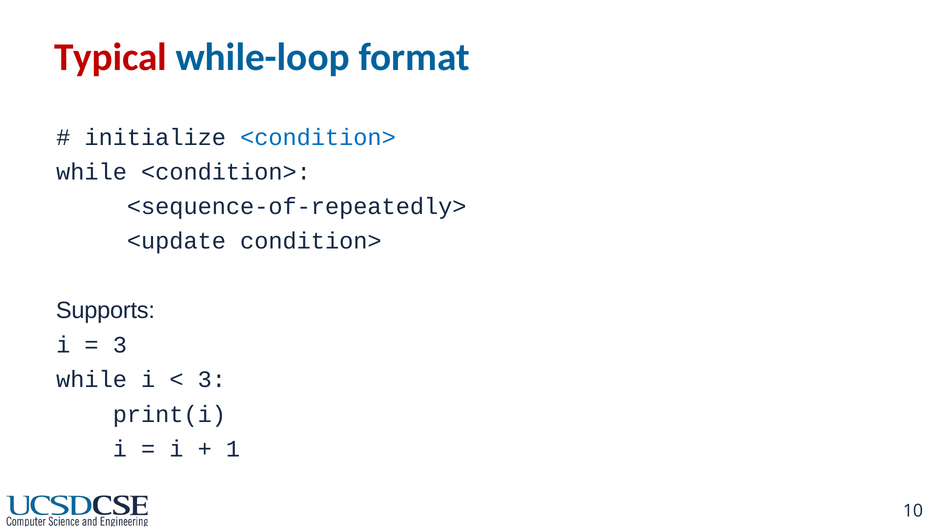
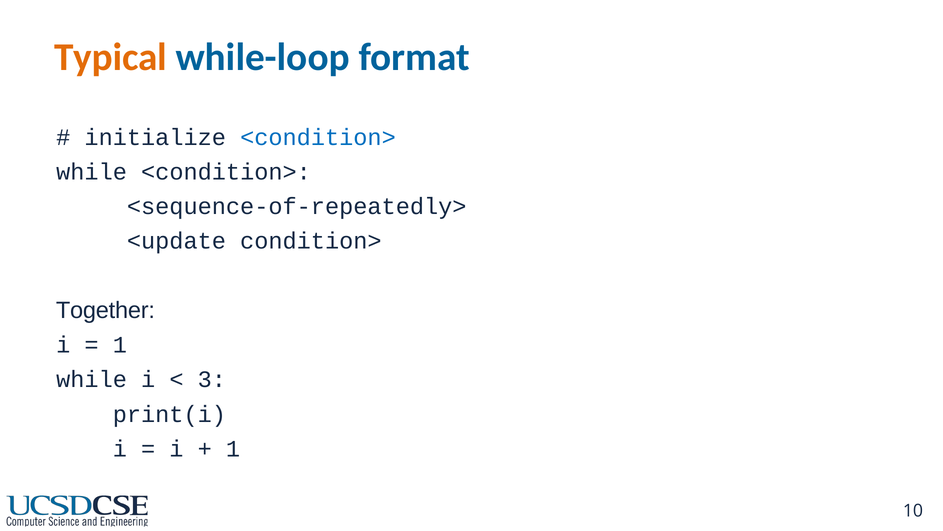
Typical colour: red -> orange
Supports: Supports -> Together
3 at (120, 345): 3 -> 1
